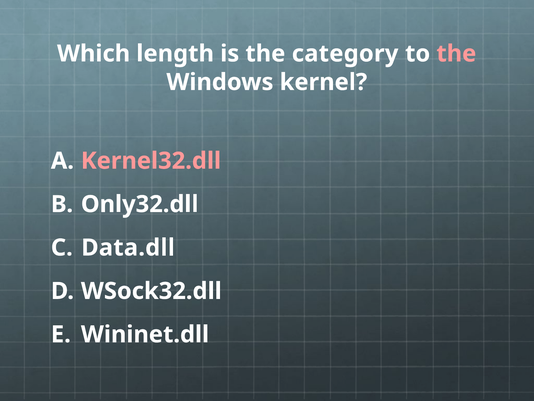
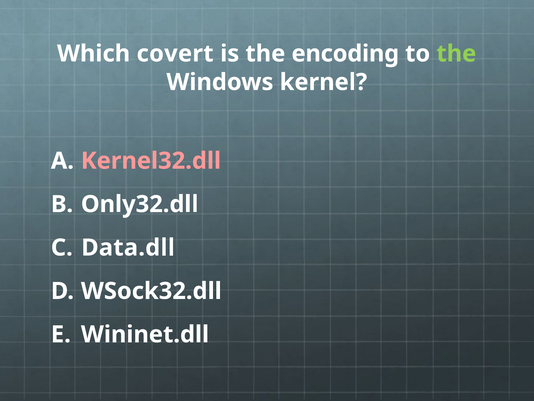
length: length -> covert
category: category -> encoding
the at (456, 54) colour: pink -> light green
